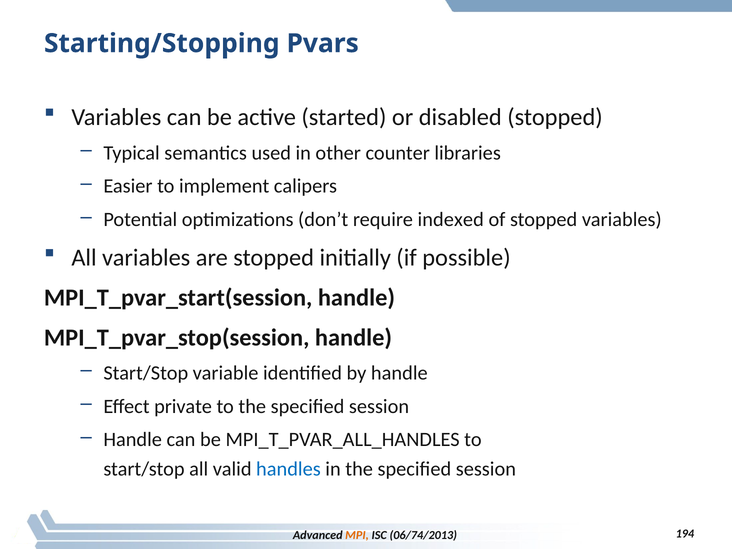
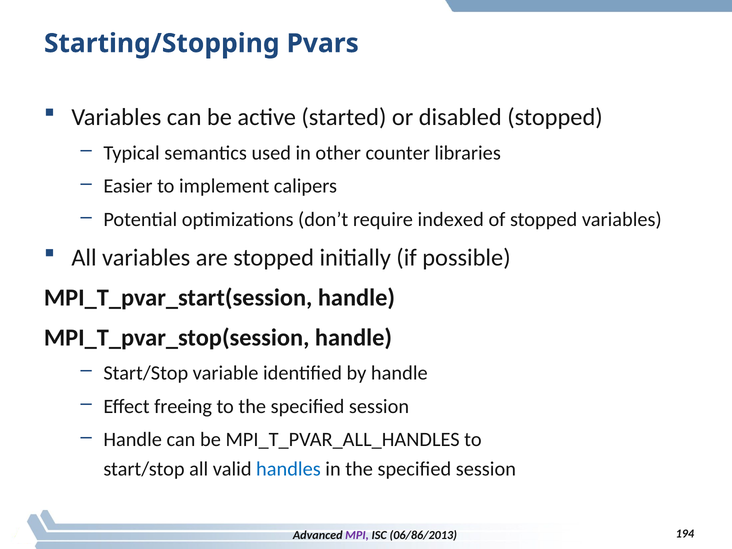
private: private -> freeing
MPI colour: orange -> purple
06/74/2013: 06/74/2013 -> 06/86/2013
